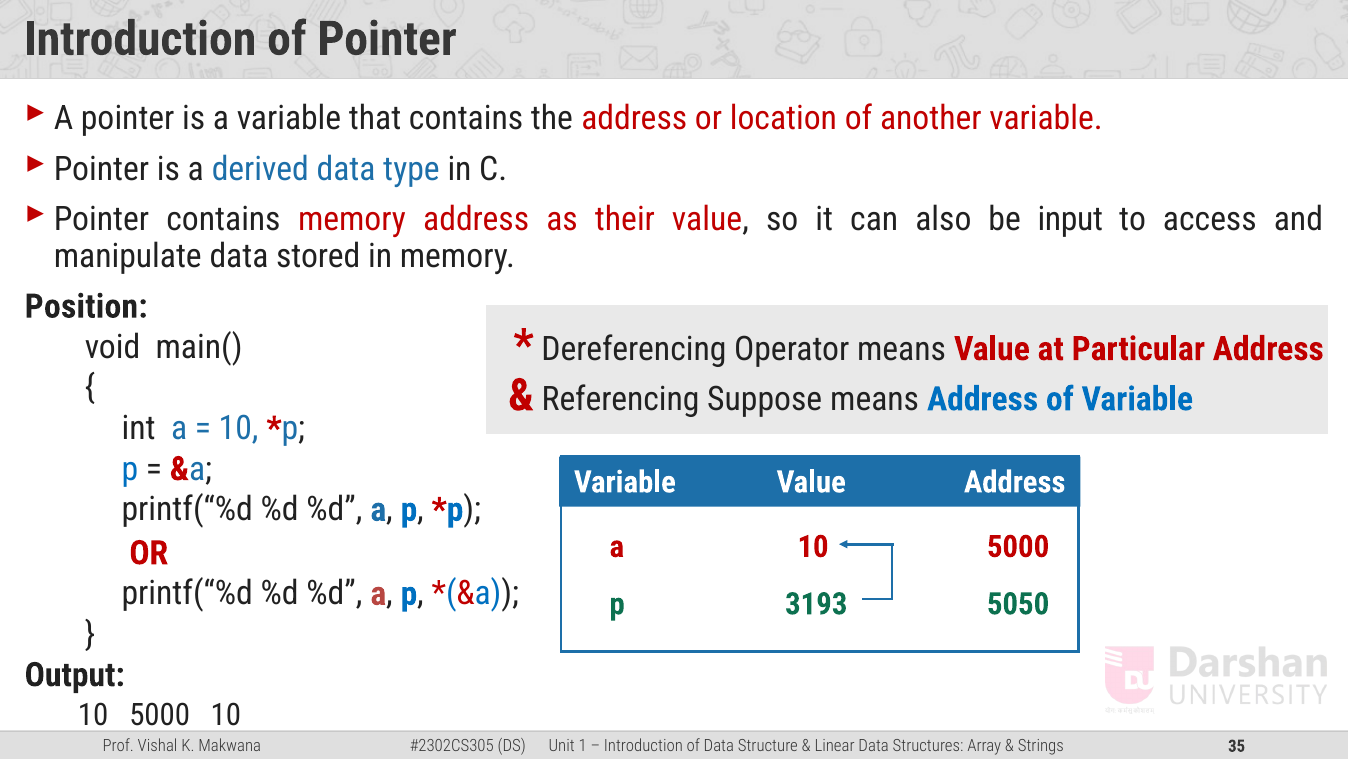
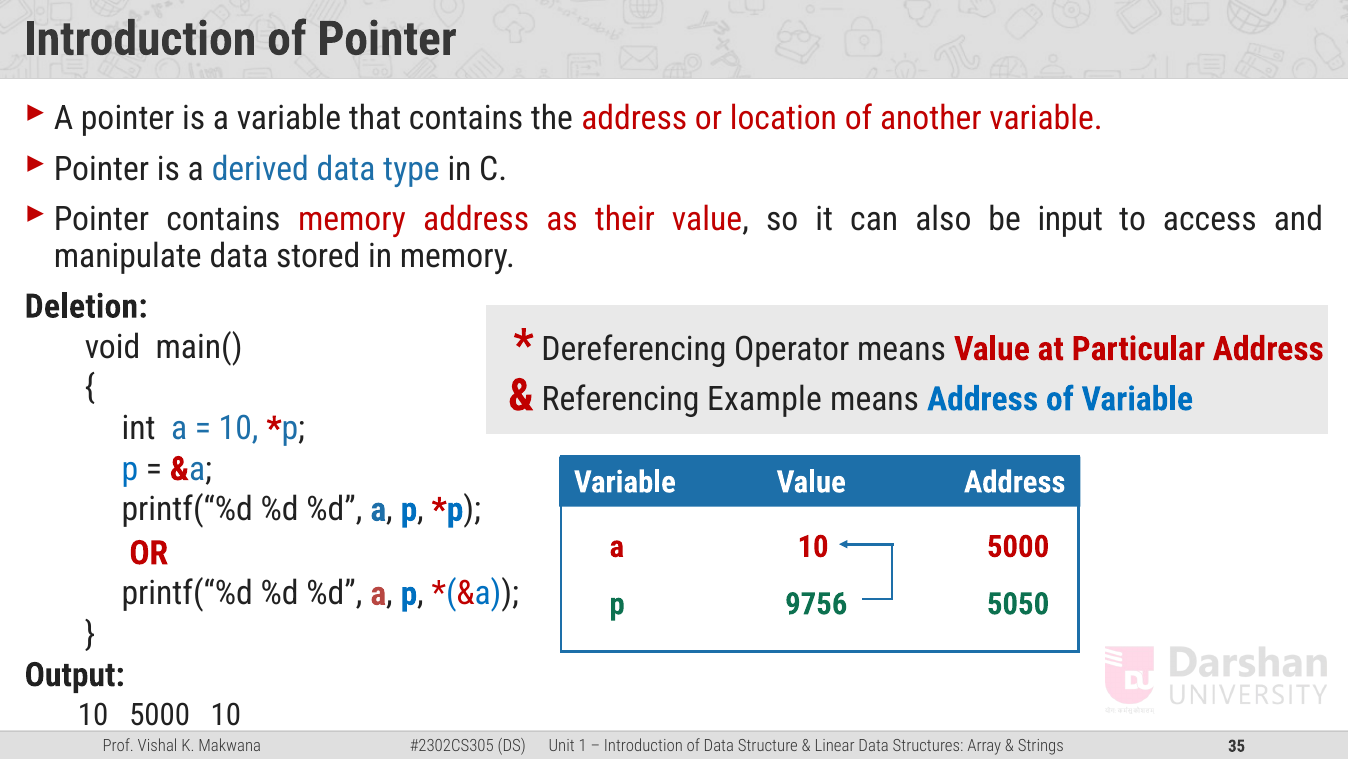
Position: Position -> Deletion
Suppose: Suppose -> Example
3193: 3193 -> 9756
